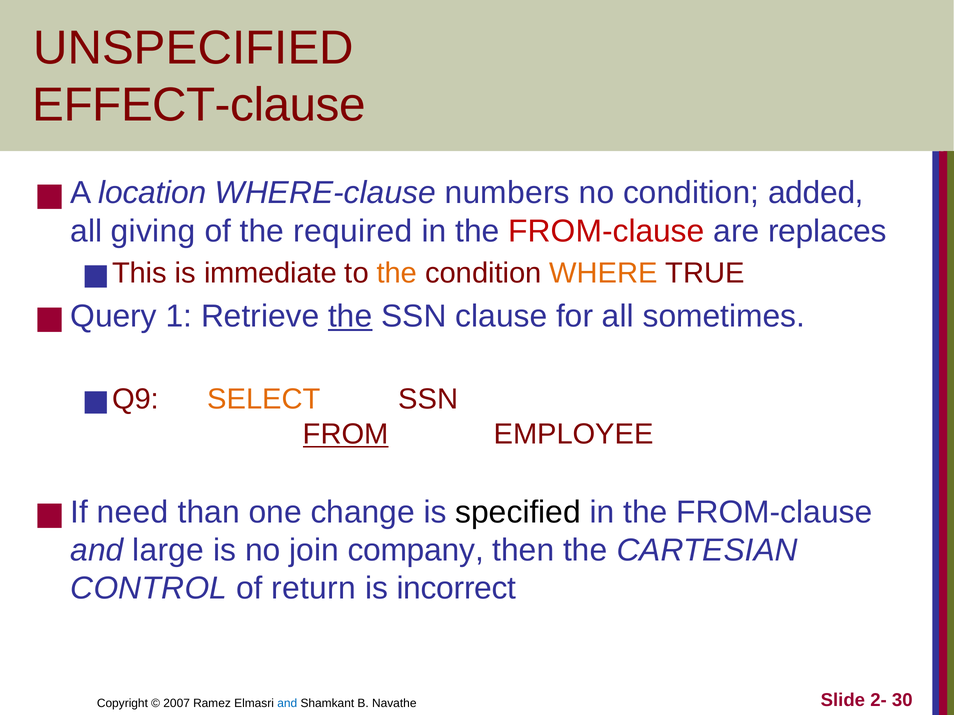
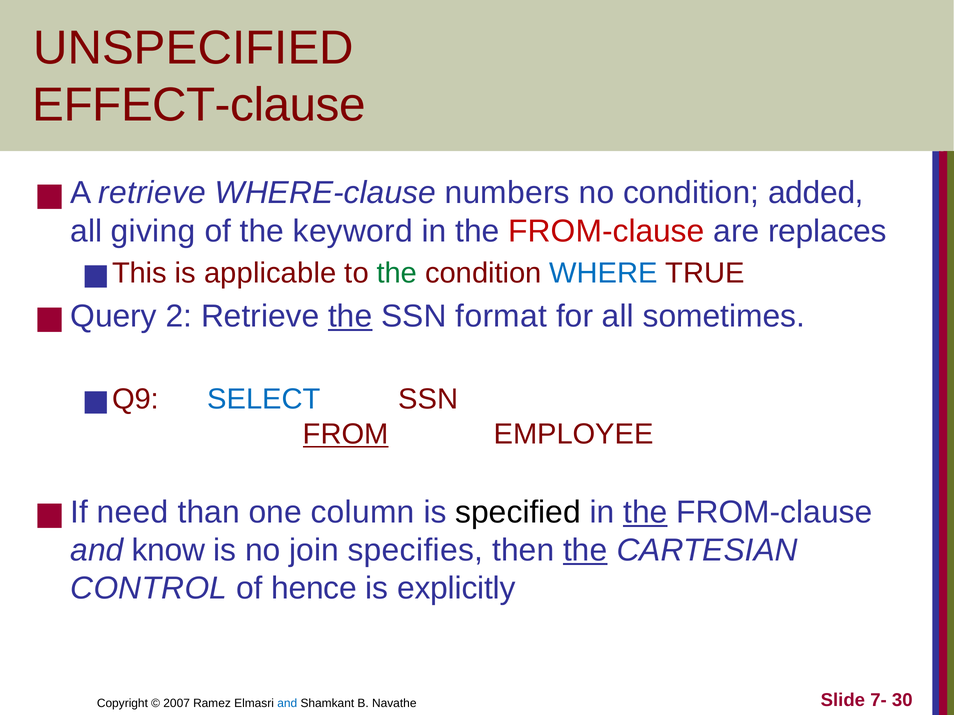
location at (152, 193): location -> retrieve
required: required -> keyword
immediate: immediate -> applicable
the at (397, 273) colour: orange -> green
WHERE colour: orange -> blue
1: 1 -> 2
clause: clause -> format
SELECT colour: orange -> blue
change: change -> column
the at (645, 513) underline: none -> present
large: large -> know
company: company -> specifies
the at (585, 551) underline: none -> present
return: return -> hence
incorrect: incorrect -> explicitly
2-: 2- -> 7-
